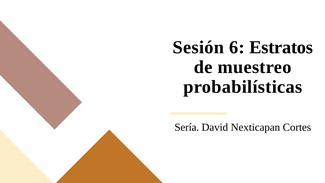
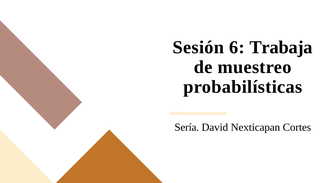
Estratos: Estratos -> Trabaja
